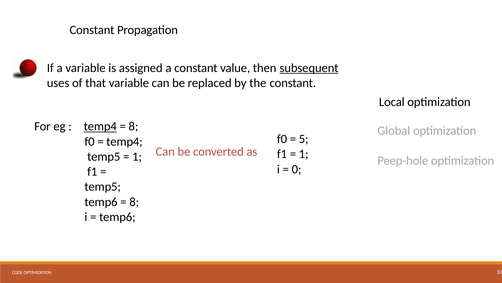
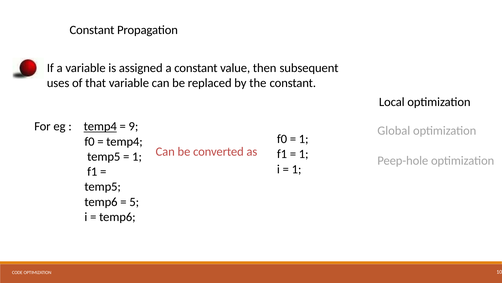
subsequent underline: present -> none
8 at (133, 126): 8 -> 9
5 at (304, 139): 5 -> 1
0 at (297, 169): 0 -> 1
8 at (134, 202): 8 -> 5
